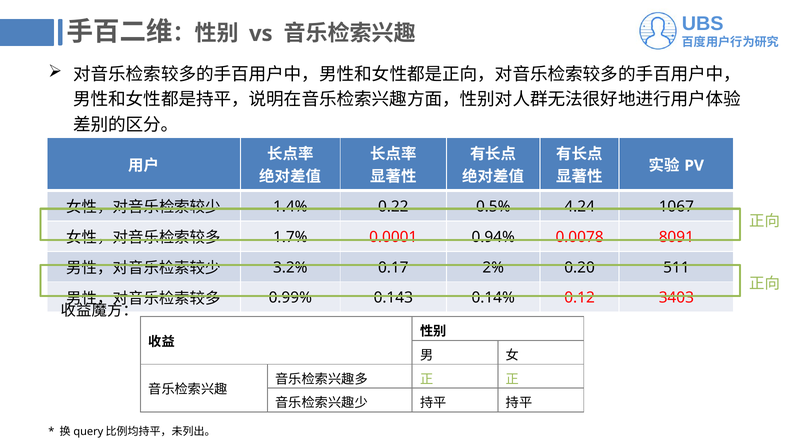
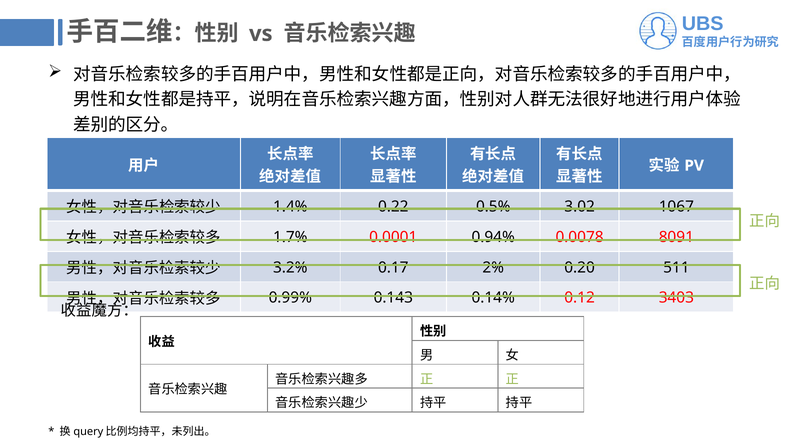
4.24: 4.24 -> 3.02
